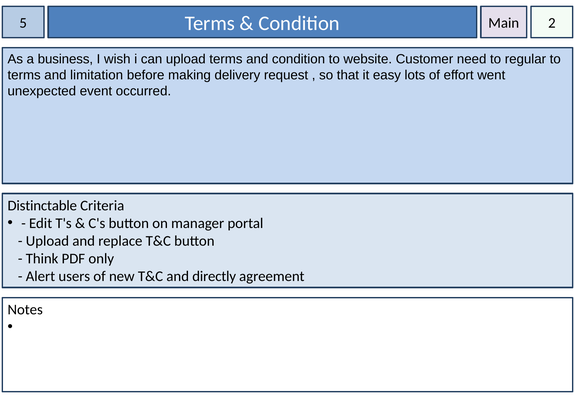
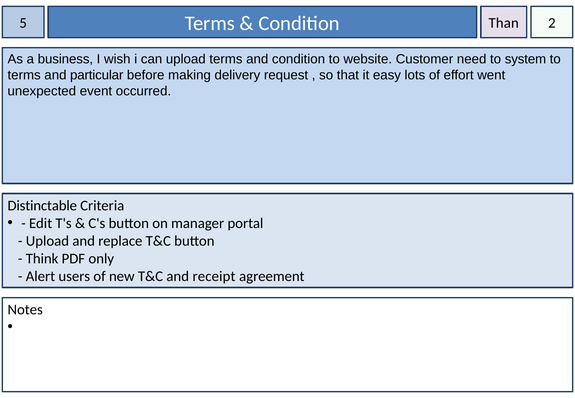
Main: Main -> Than
regular: regular -> system
limitation: limitation -> particular
directly: directly -> receipt
